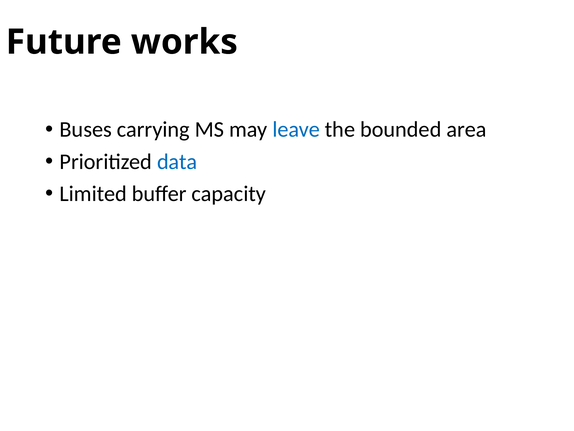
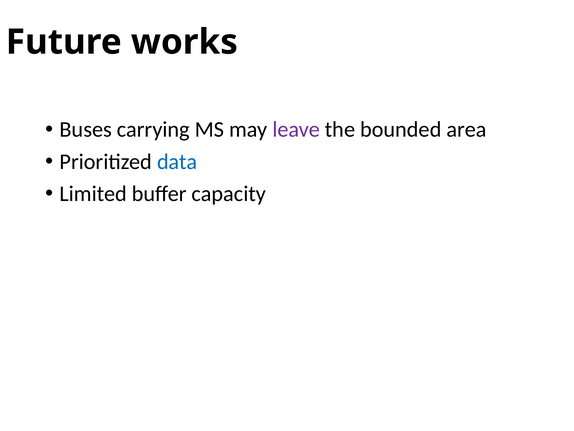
leave colour: blue -> purple
